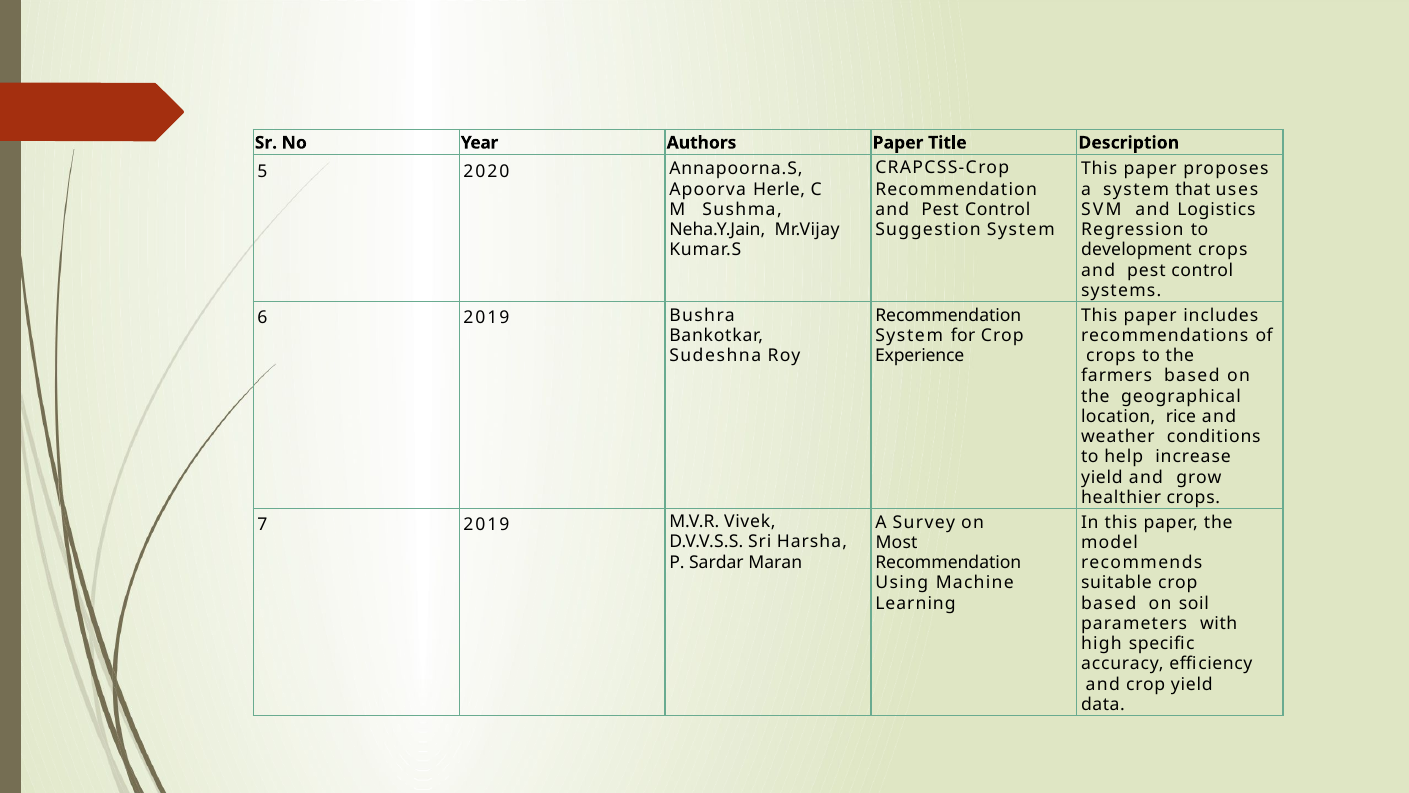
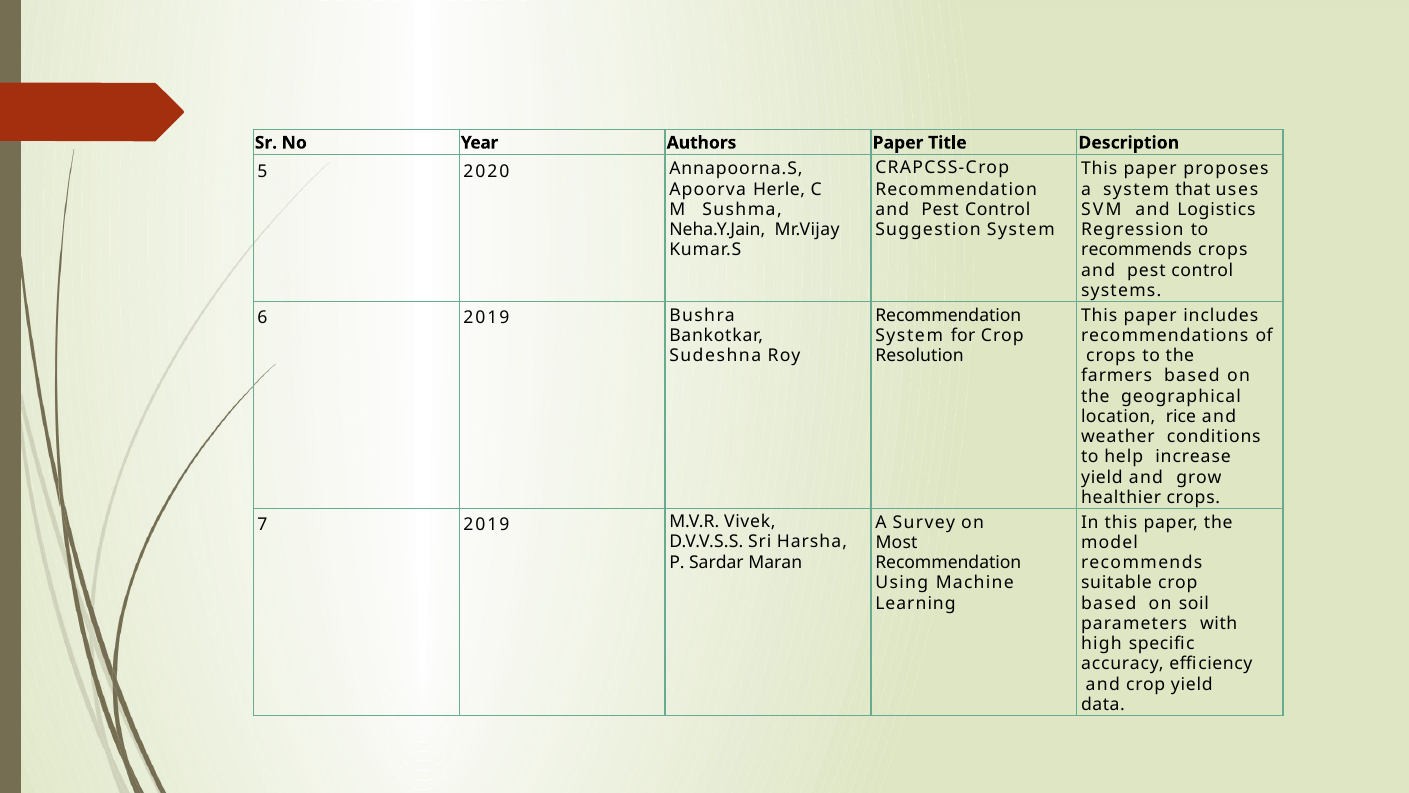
development at (1136, 250): development -> recommends
Experience: Experience -> Resolution
